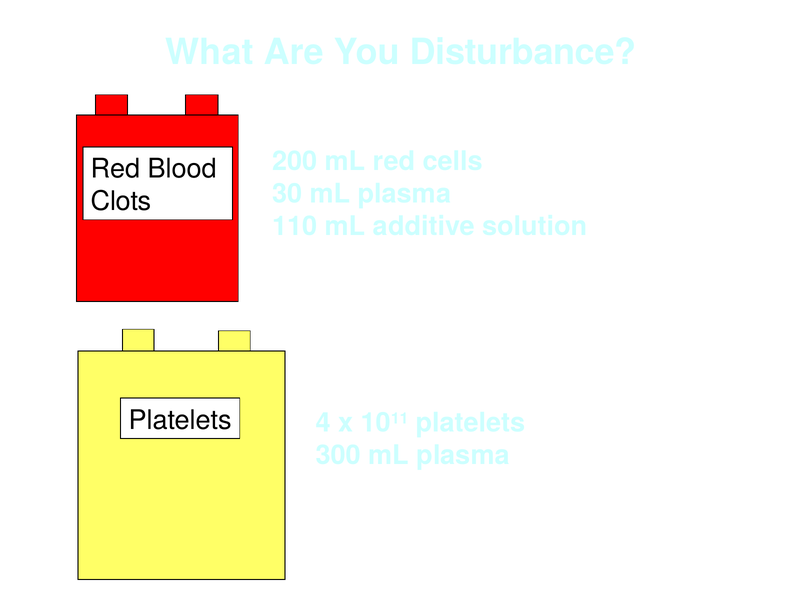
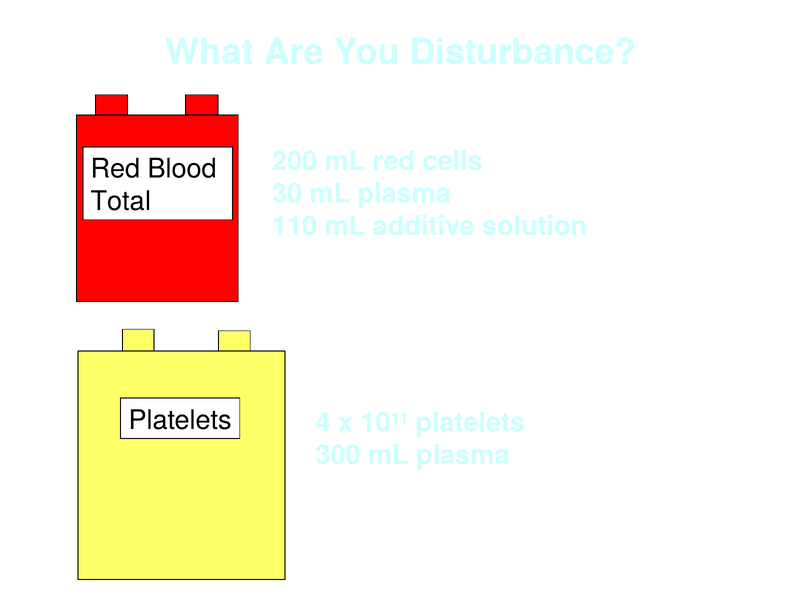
Clots: Clots -> Total
